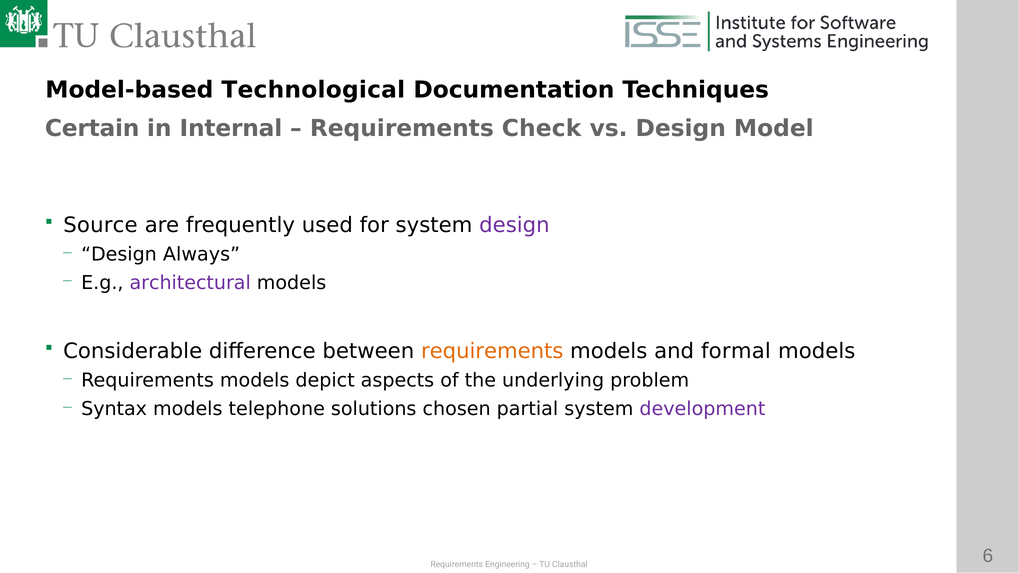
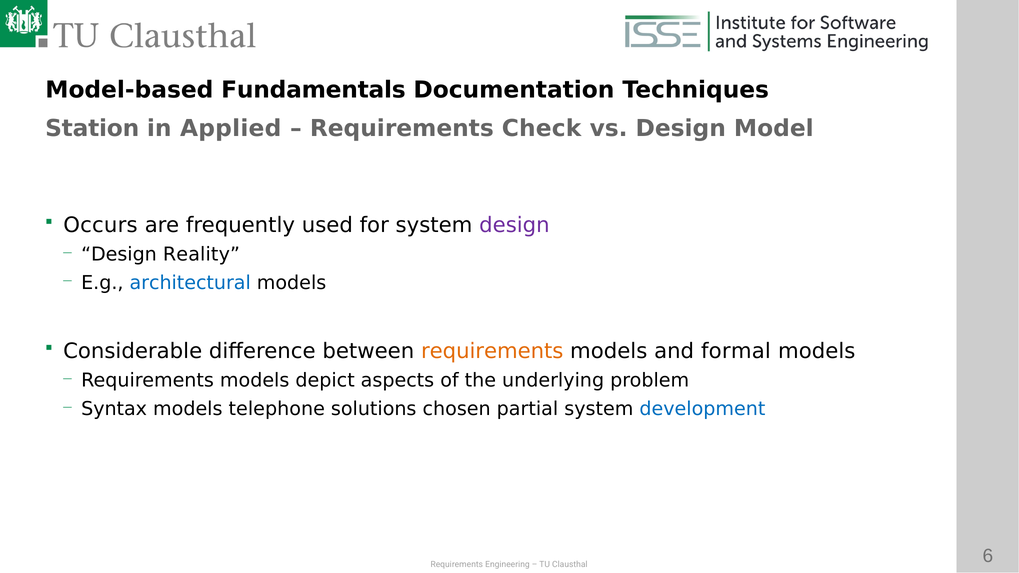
Technological: Technological -> Fundamentals
Certain: Certain -> Station
Internal: Internal -> Applied
Source: Source -> Occurs
Always: Always -> Reality
architectural colour: purple -> blue
development colour: purple -> blue
